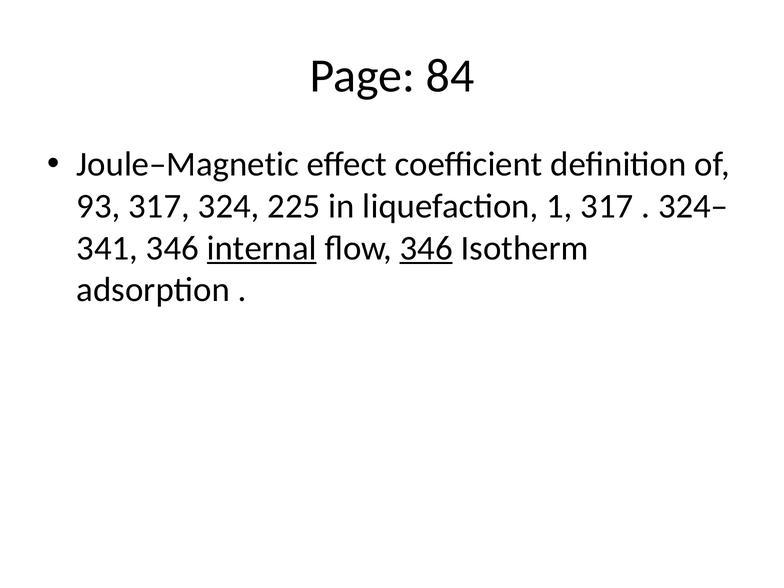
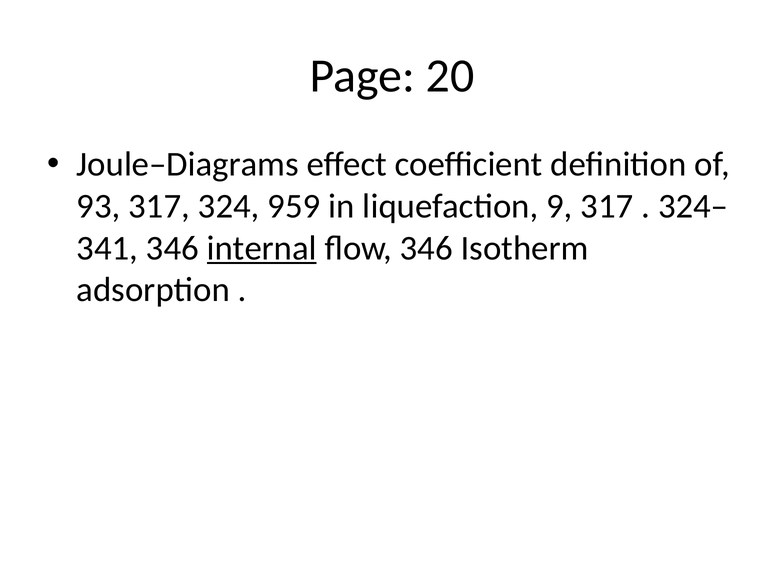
84: 84 -> 20
Joule–Magnetic: Joule–Magnetic -> Joule–Diagrams
225: 225 -> 959
1: 1 -> 9
346 at (426, 248) underline: present -> none
